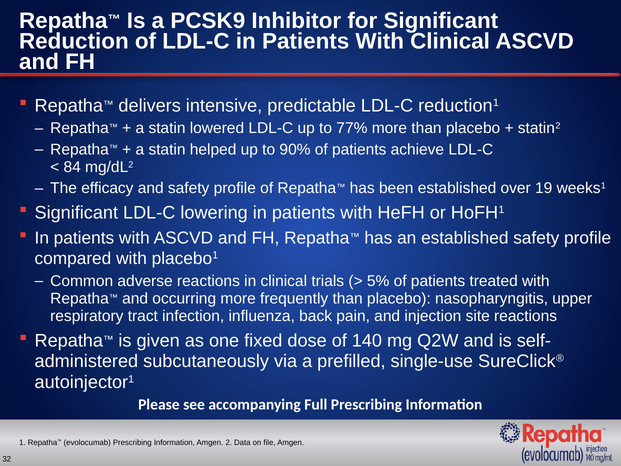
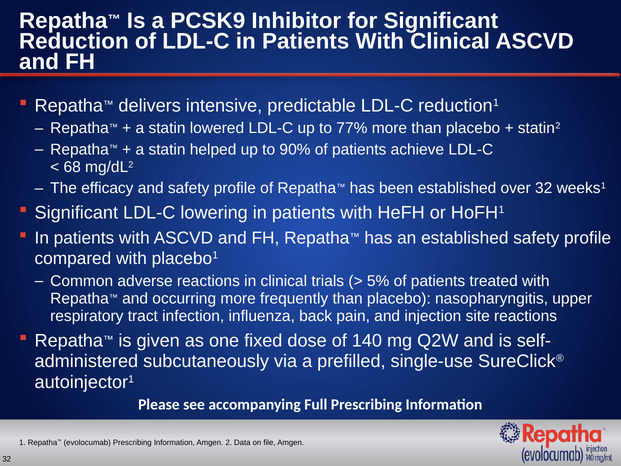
84: 84 -> 68
over 19: 19 -> 32
